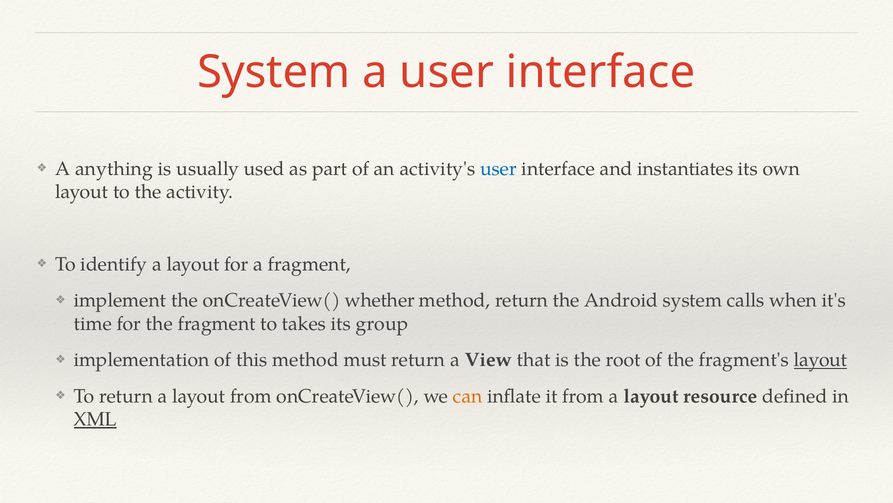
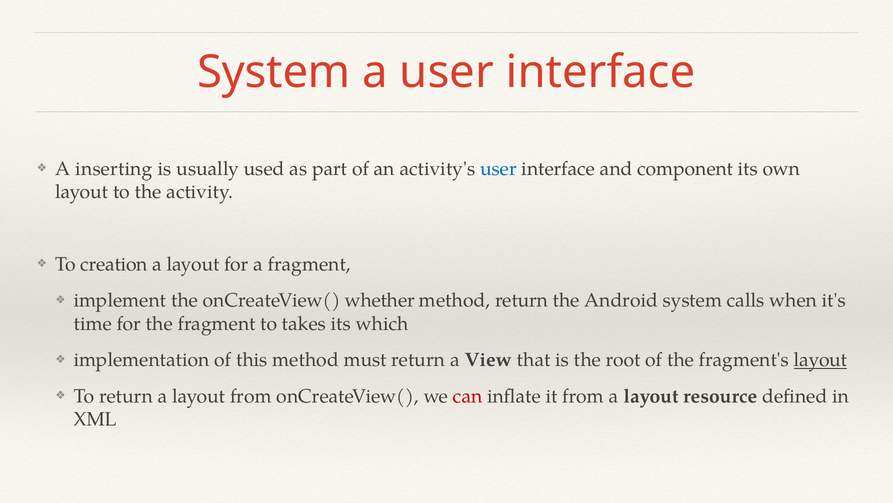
anything: anything -> inserting
instantiates: instantiates -> component
identify: identify -> creation
group: group -> which
can colour: orange -> red
XML underline: present -> none
